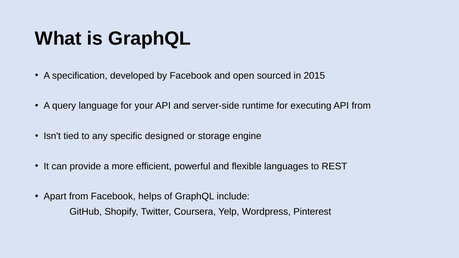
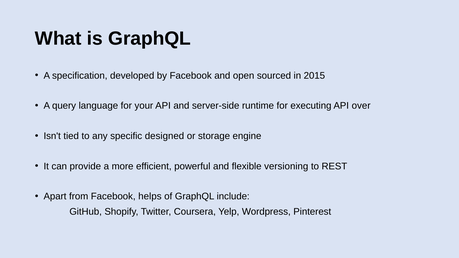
API from: from -> over
languages: languages -> versioning
